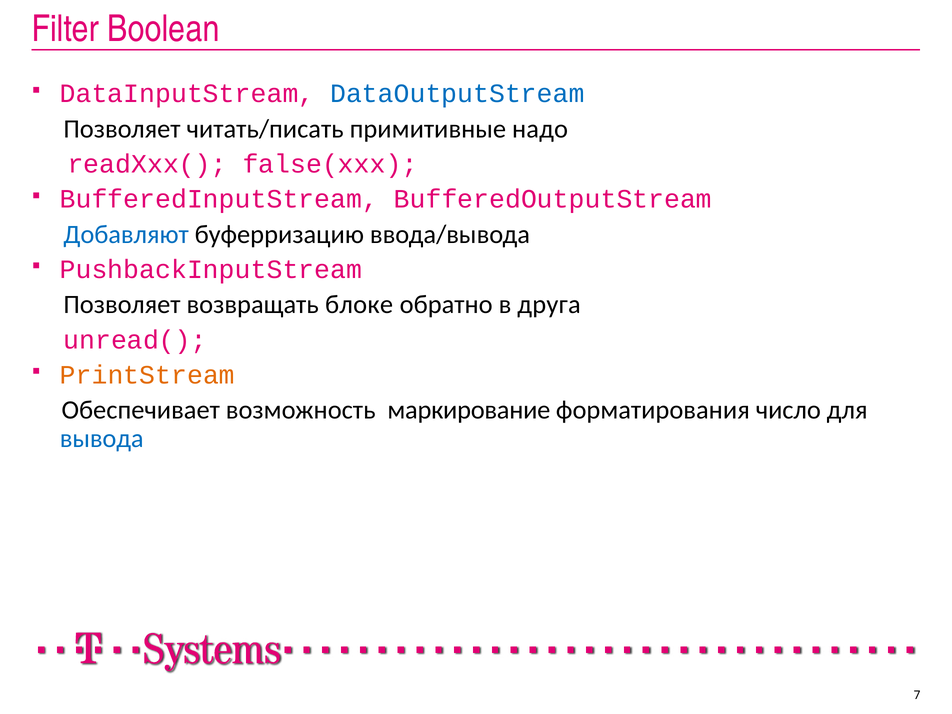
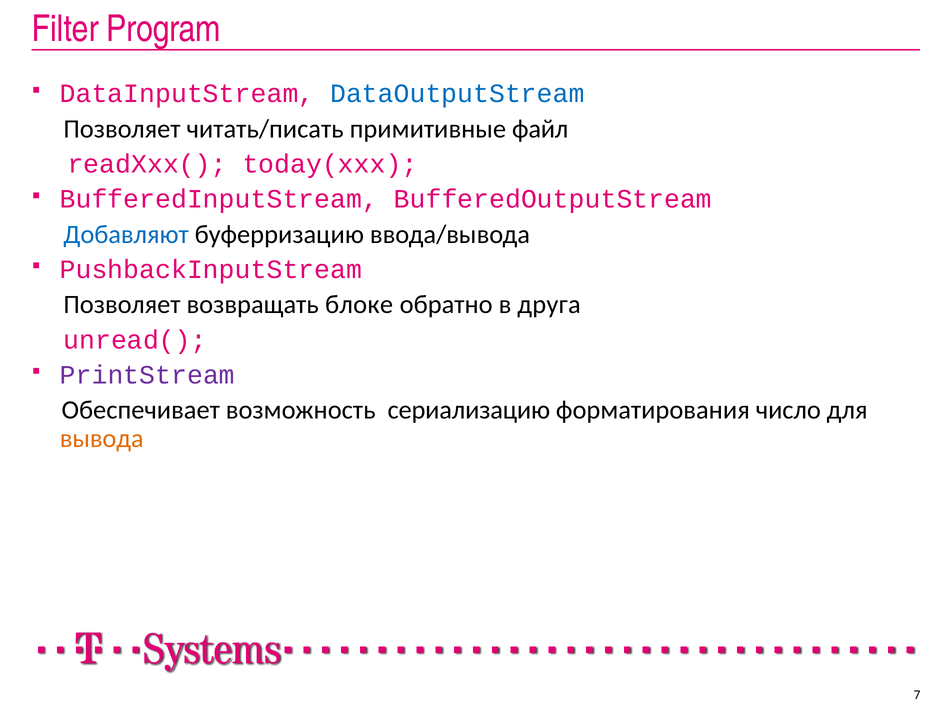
Boolean: Boolean -> Program
надо: надо -> файл
false(xxx: false(xxx -> today(xxx
PrintStream colour: orange -> purple
маркирование: маркирование -> сериализацию
вывода colour: blue -> orange
